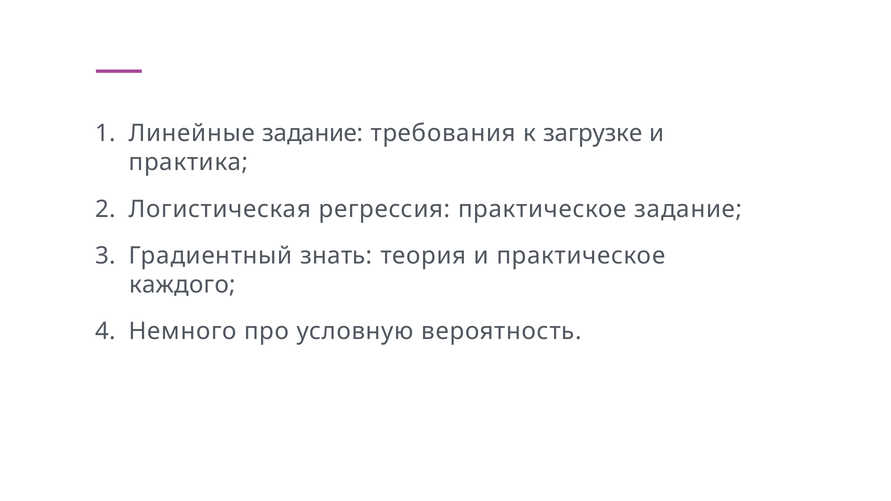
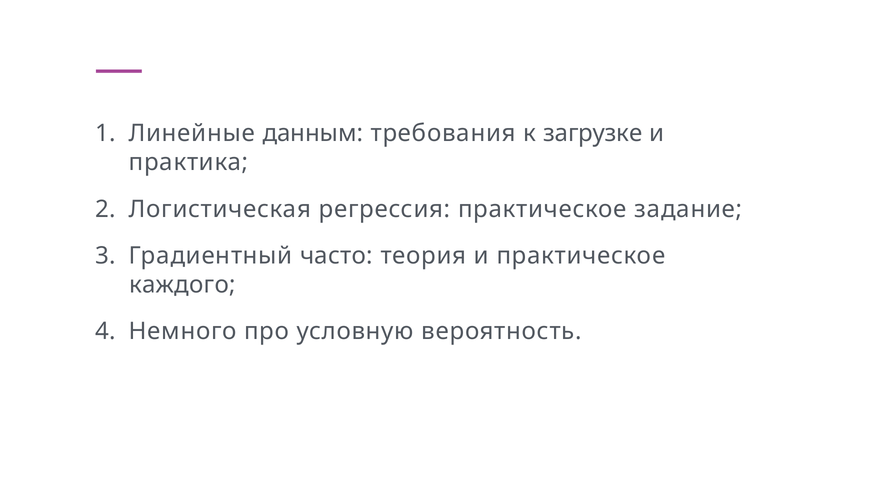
Линейные задание: задание -> данным
знать: знать -> часто
